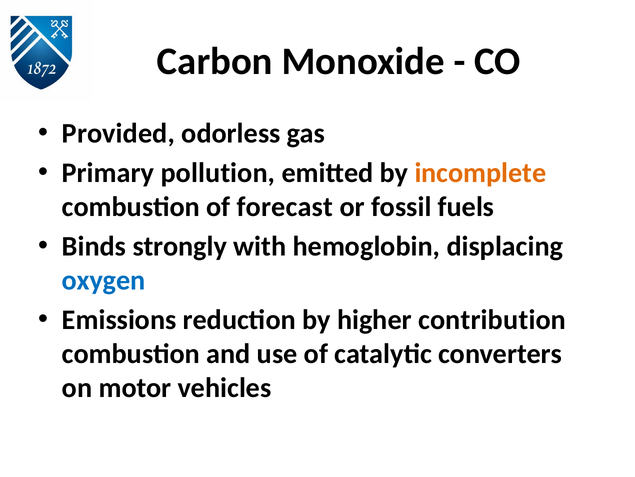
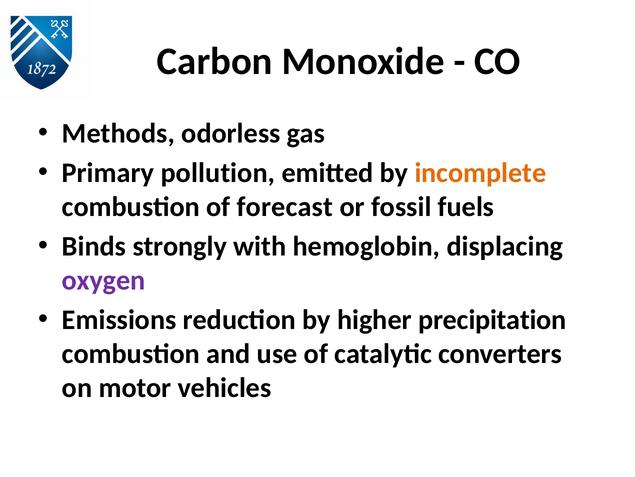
Provided: Provided -> Methods
oxygen colour: blue -> purple
contribution: contribution -> precipitation
